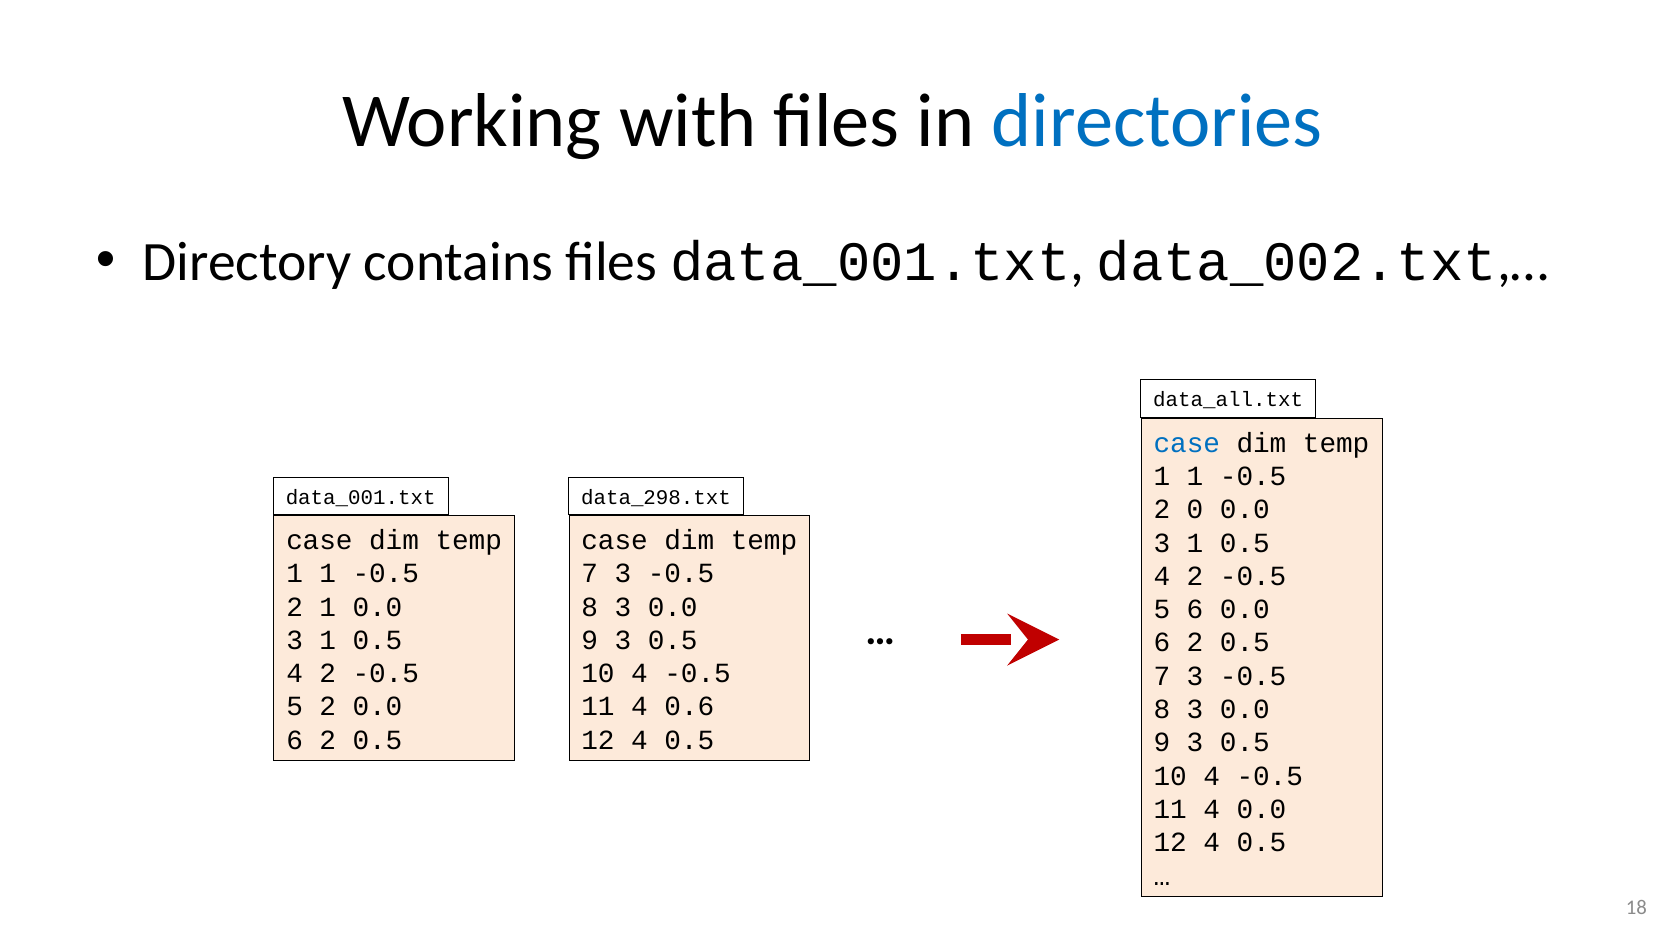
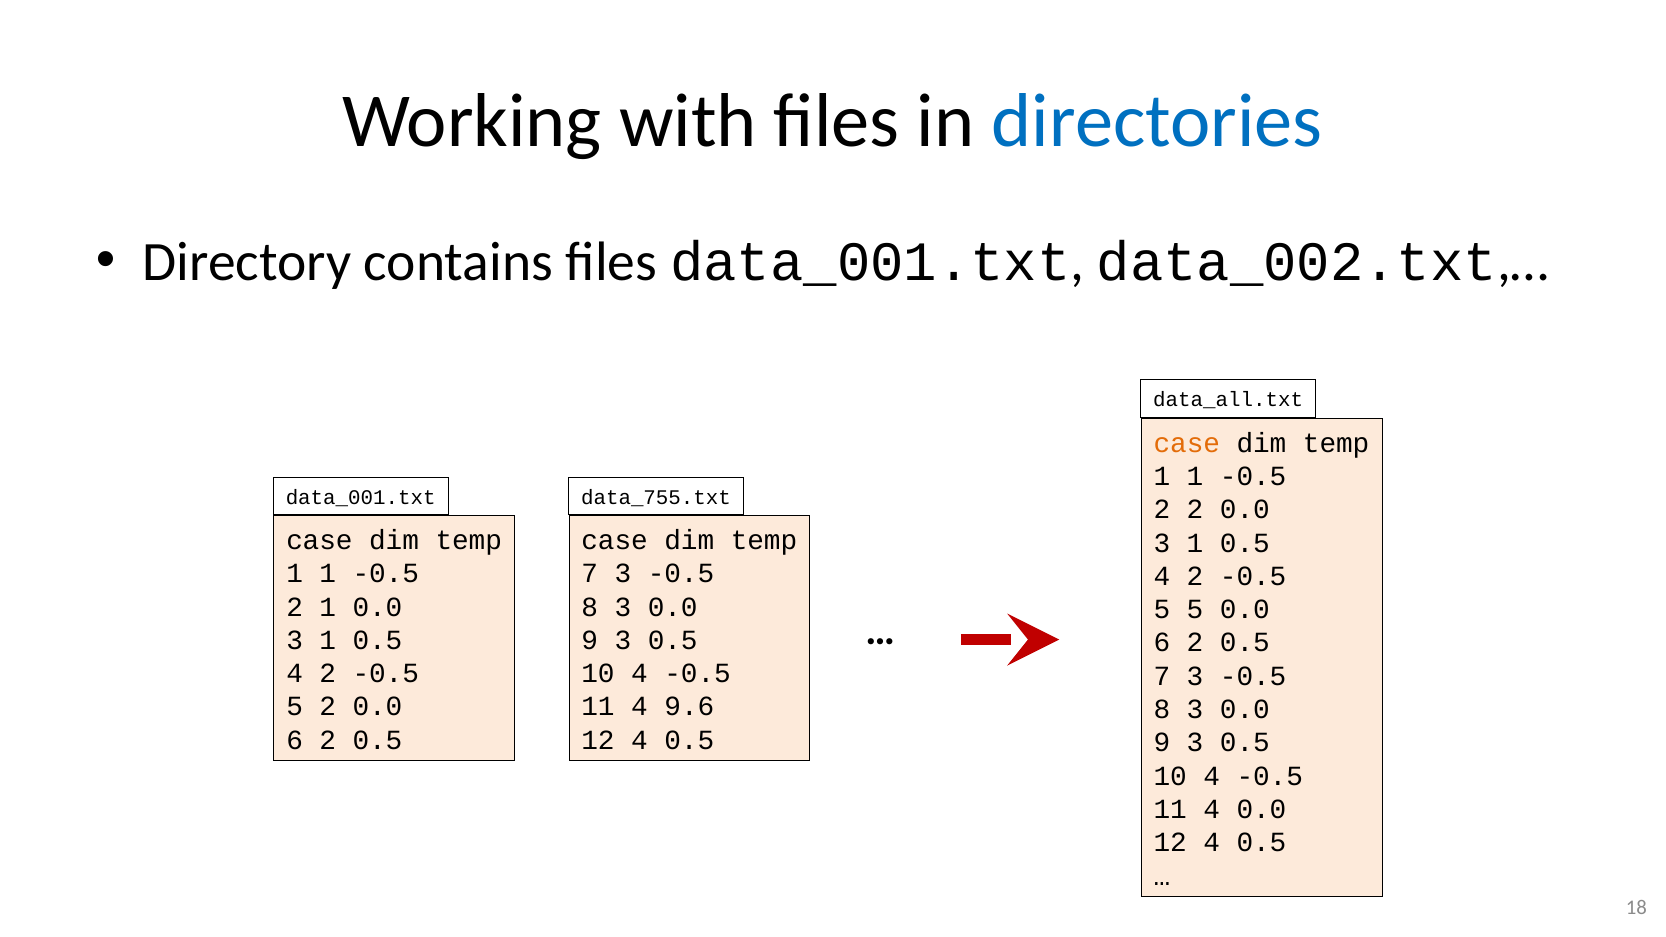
case at (1187, 443) colour: blue -> orange
data_298.txt: data_298.txt -> data_755.txt
2 0: 0 -> 2
5 6: 6 -> 5
0.6: 0.6 -> 9.6
